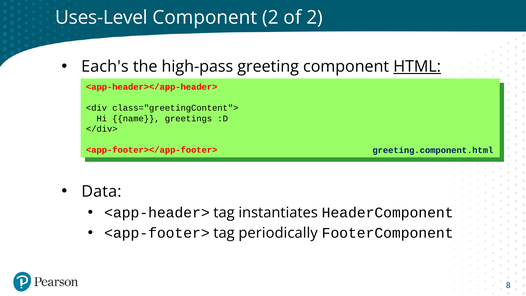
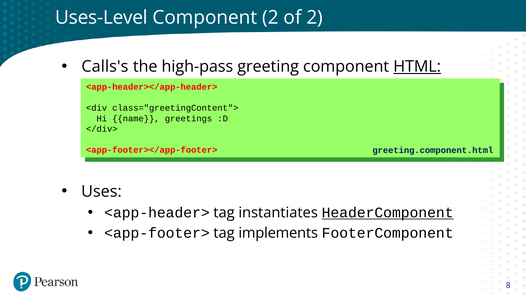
Each's: Each's -> Calls's
Data: Data -> Uses
HeaderComponent underline: none -> present
periodically: periodically -> implements
